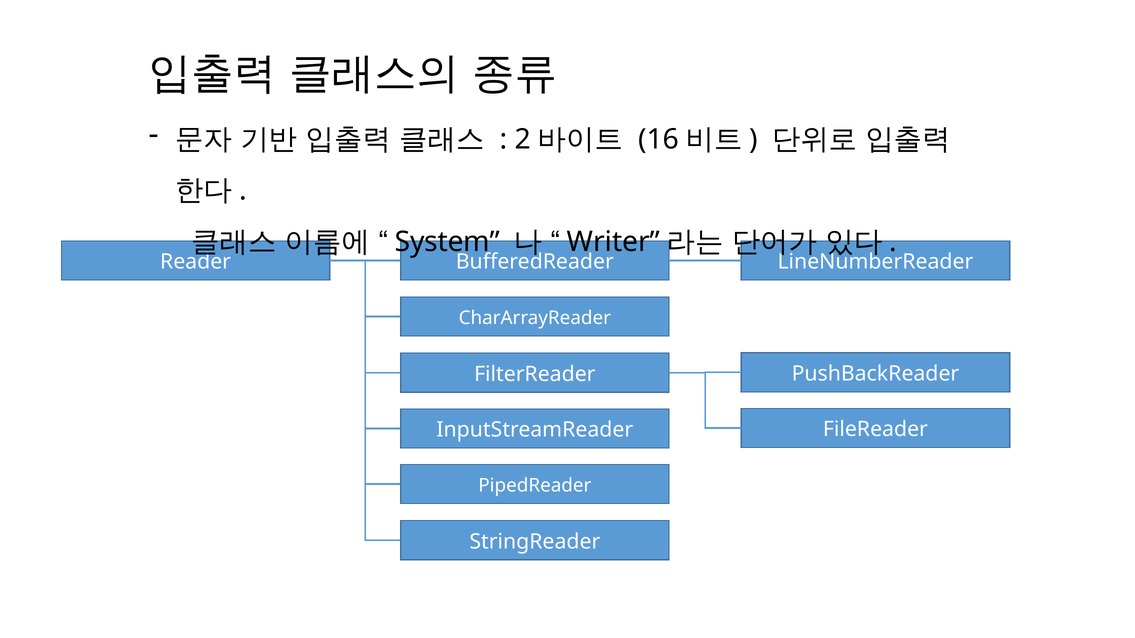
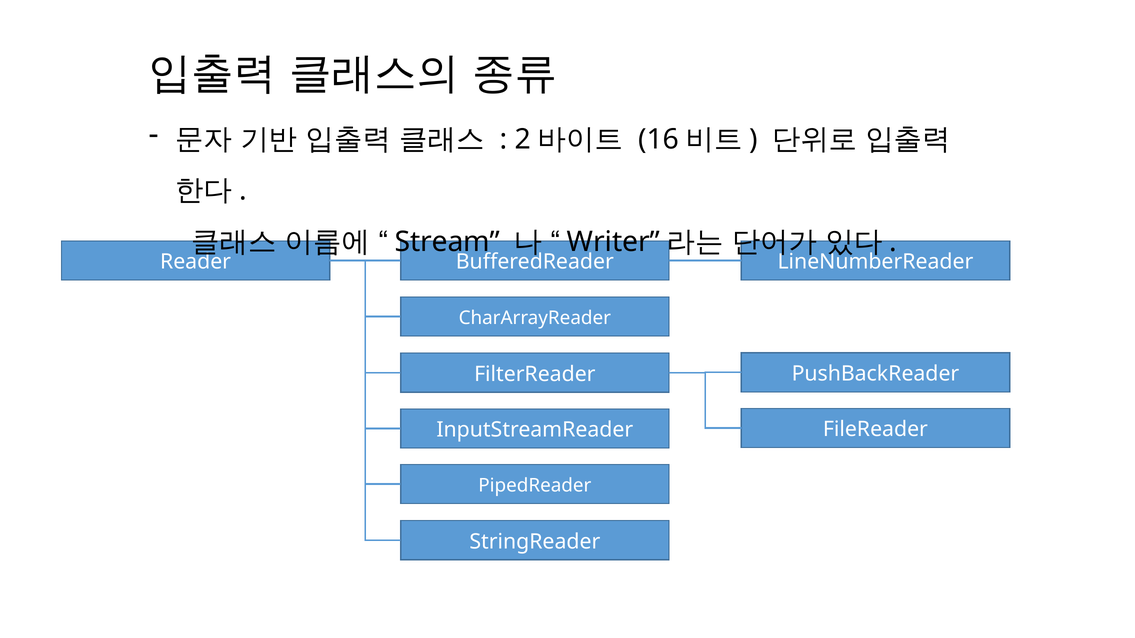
System: System -> Stream
